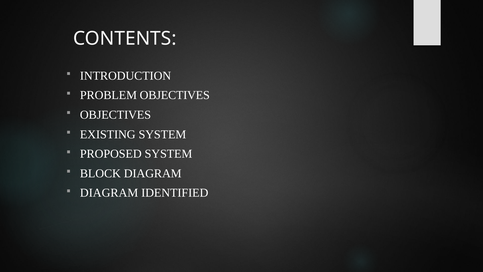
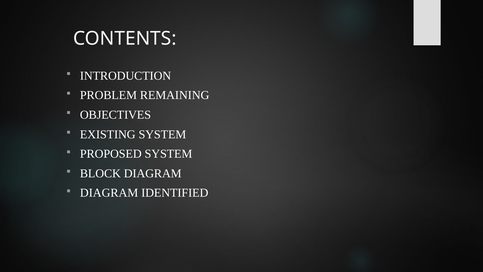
PROBLEM OBJECTIVES: OBJECTIVES -> REMAINING
